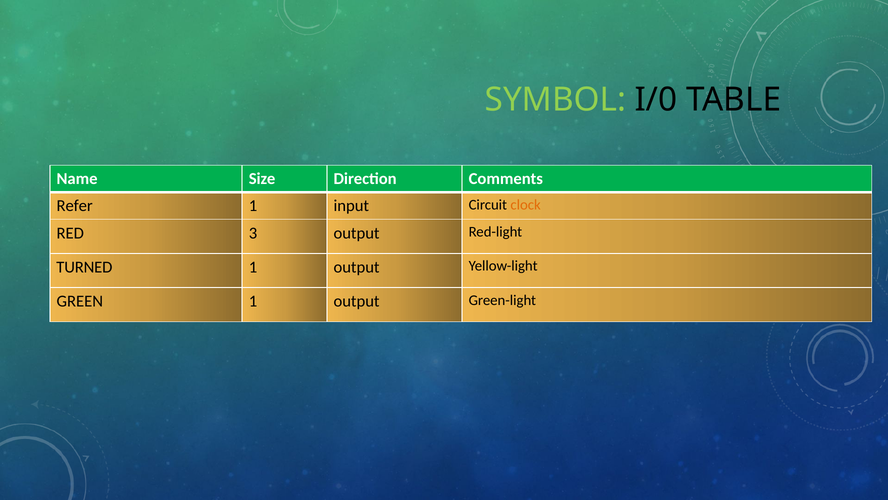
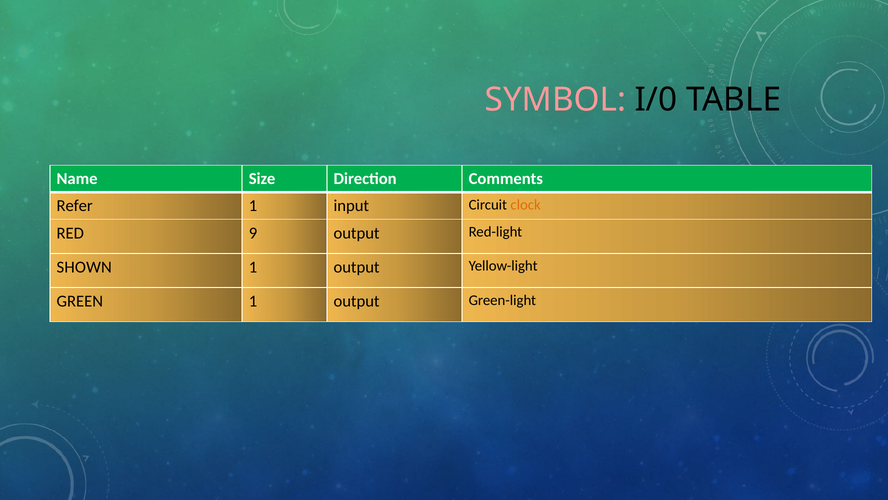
SYMBOL colour: light green -> pink
3: 3 -> 9
TURNED: TURNED -> SHOWN
